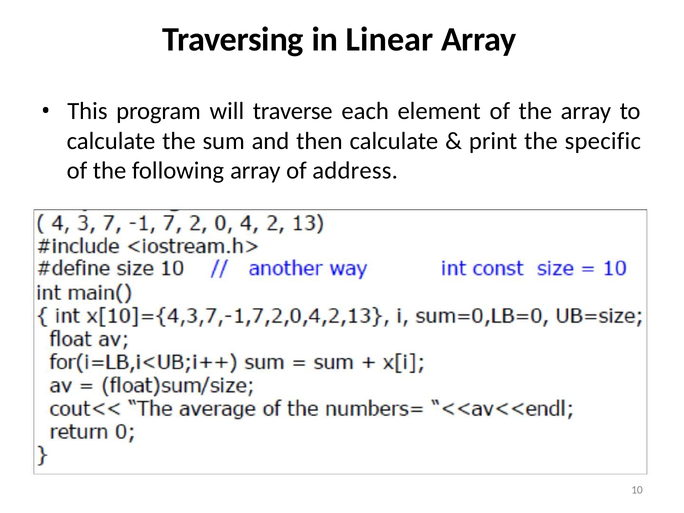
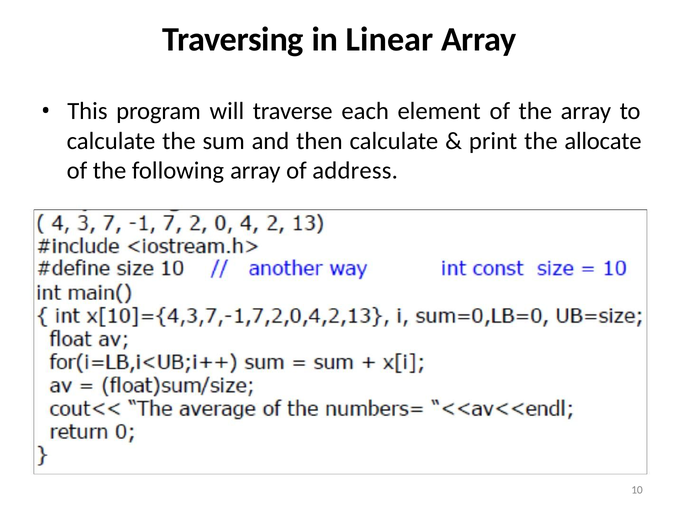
specific: specific -> allocate
